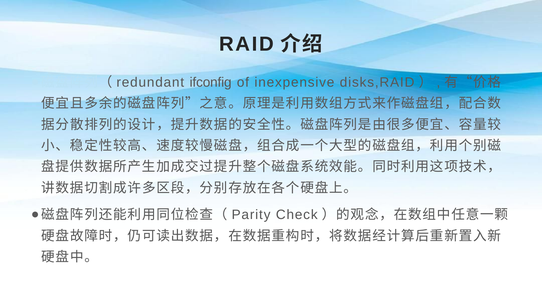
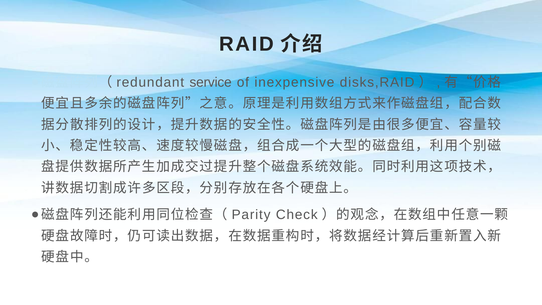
ifconfig: ifconfig -> service
